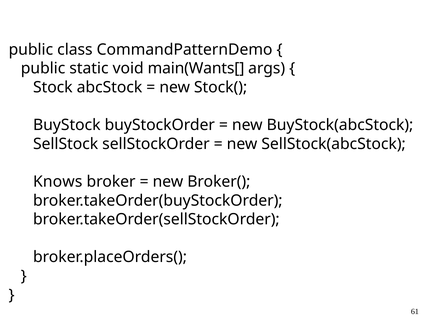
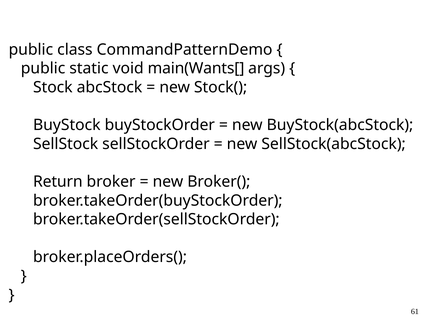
Knows: Knows -> Return
